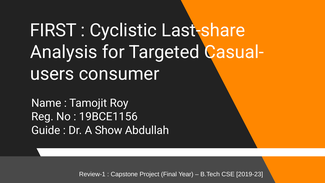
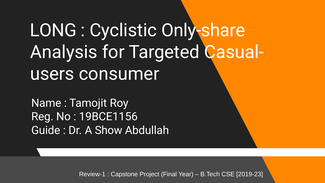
FIRST: FIRST -> LONG
Last-share: Last-share -> Only-share
